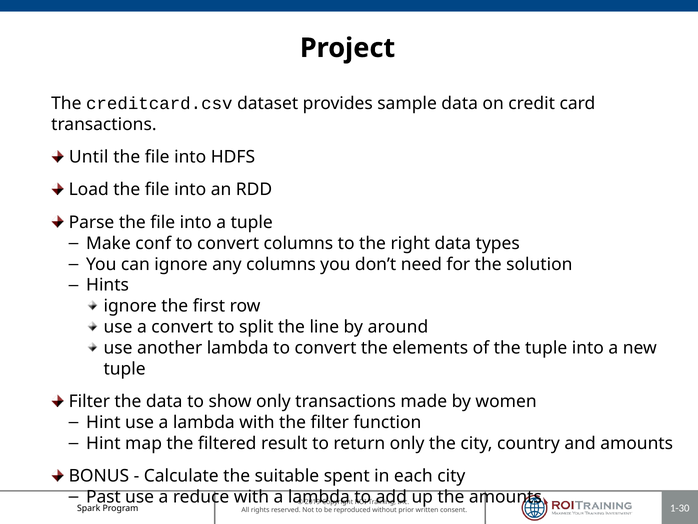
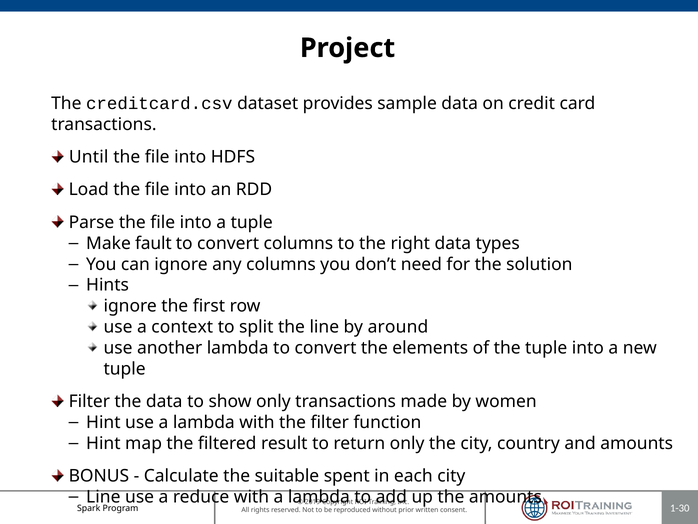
conf: conf -> fault
a convert: convert -> context
Past at (103, 497): Past -> Line
